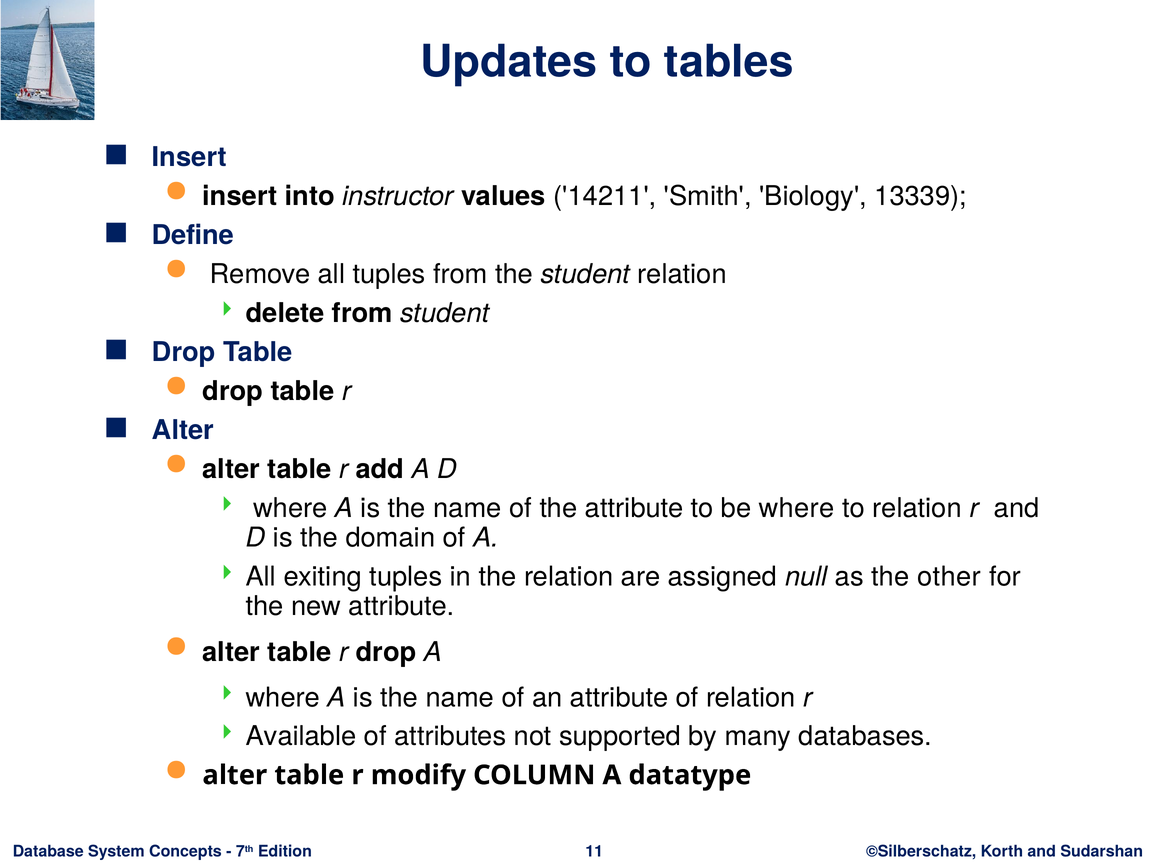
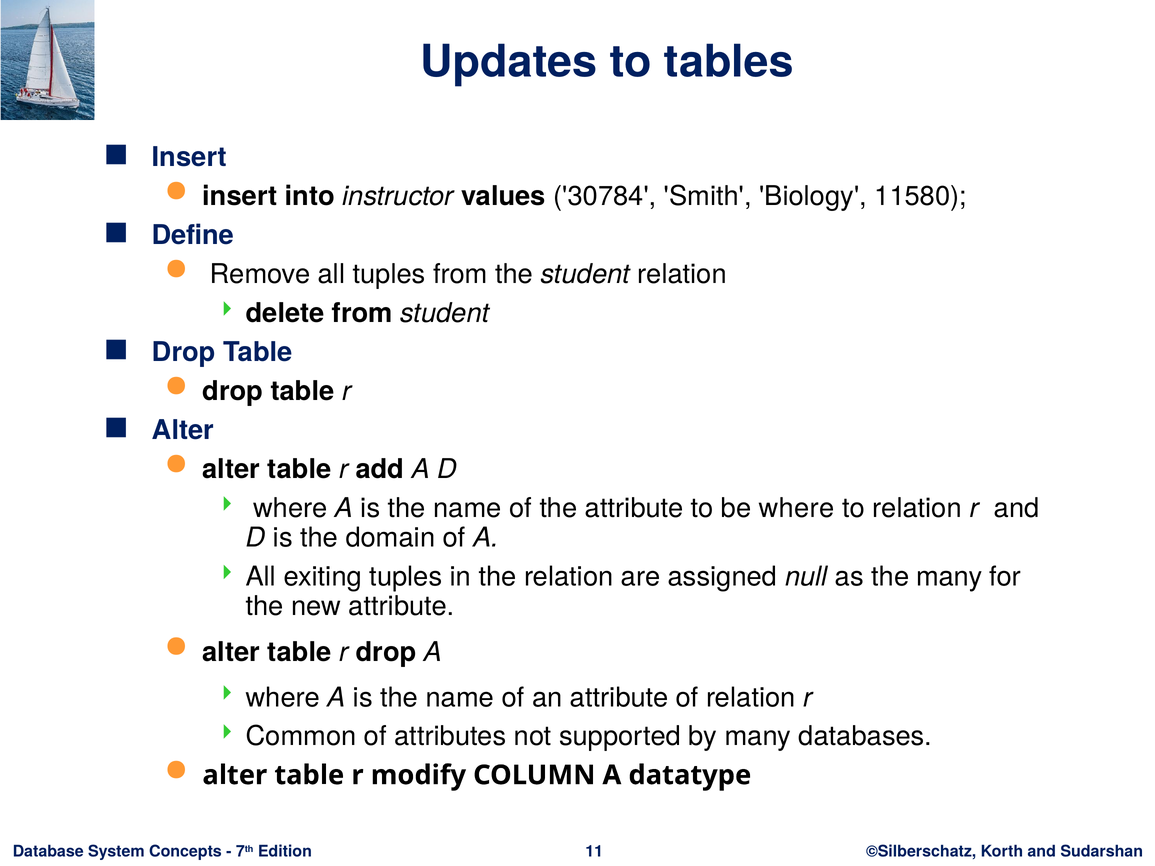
14211: 14211 -> 30784
13339: 13339 -> 11580
the other: other -> many
Available: Available -> Common
